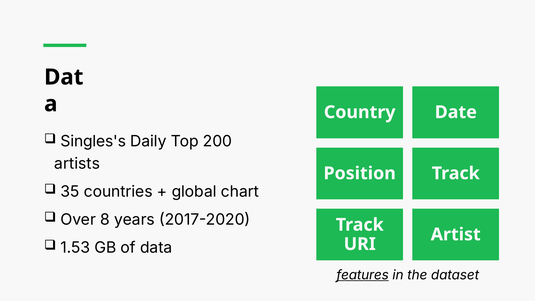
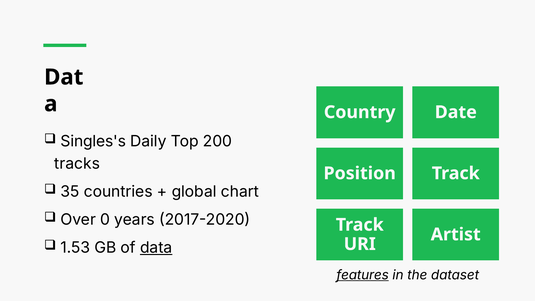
artists: artists -> tracks
8: 8 -> 0
data underline: none -> present
